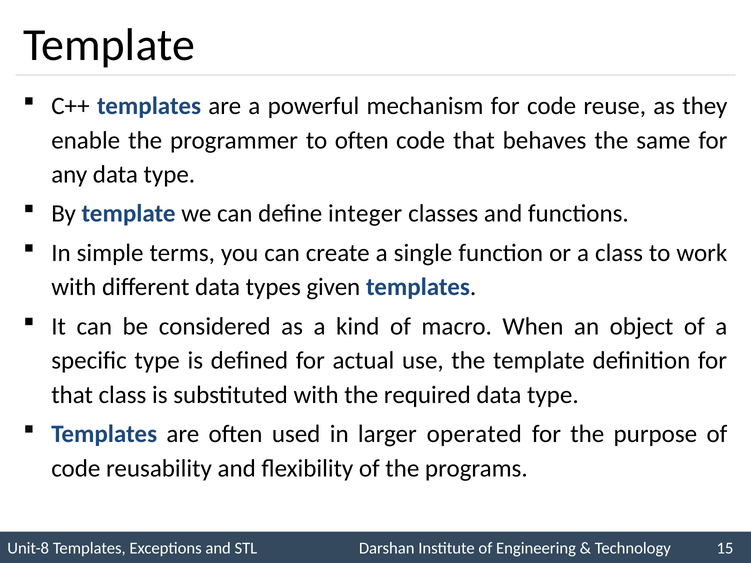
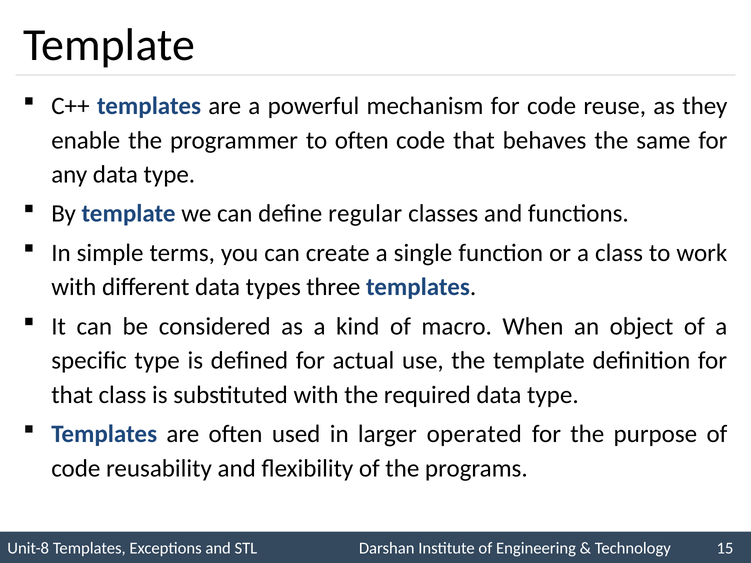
integer: integer -> regular
given: given -> three
